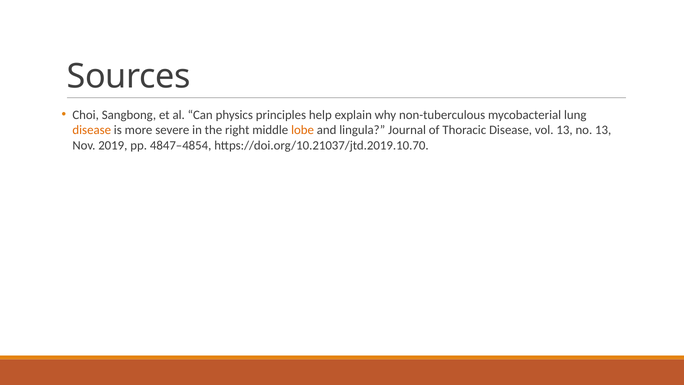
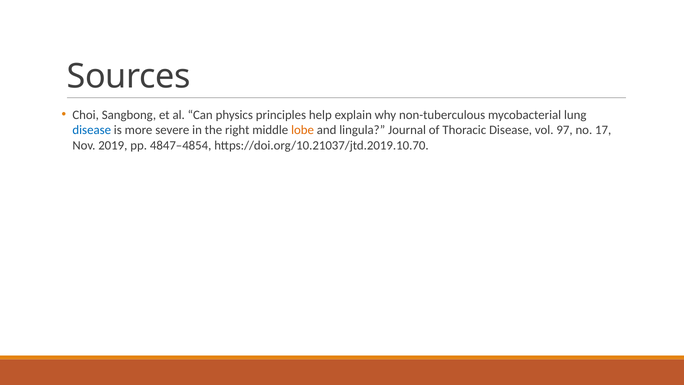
disease at (92, 130) colour: orange -> blue
vol 13: 13 -> 97
no 13: 13 -> 17
